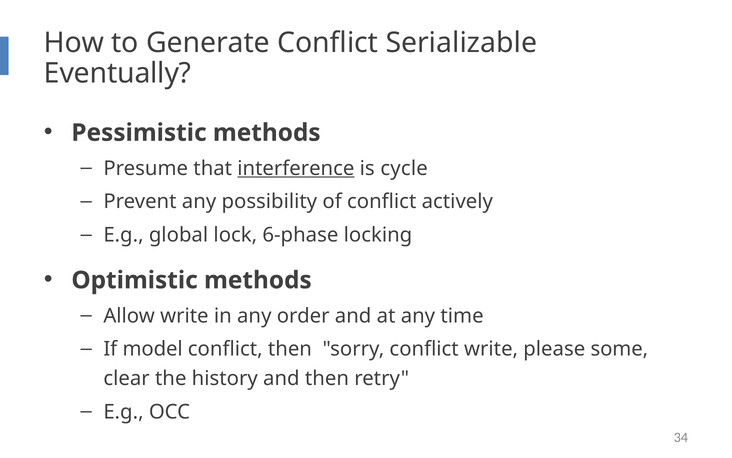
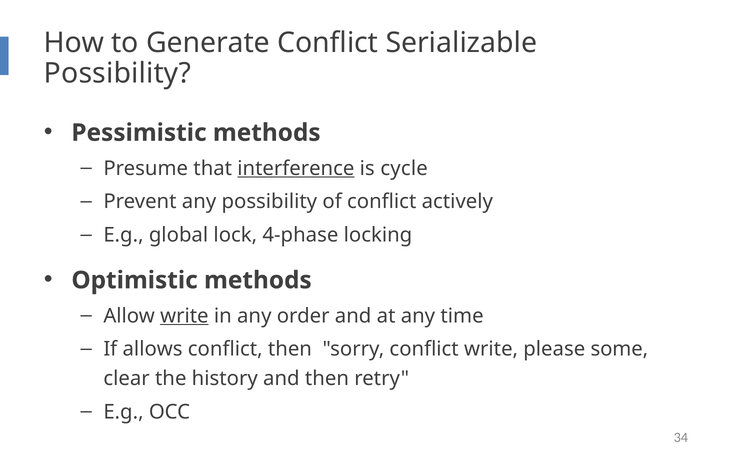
Eventually at (118, 73): Eventually -> Possibility
6-phase: 6-phase -> 4-phase
write at (184, 315) underline: none -> present
model: model -> allows
